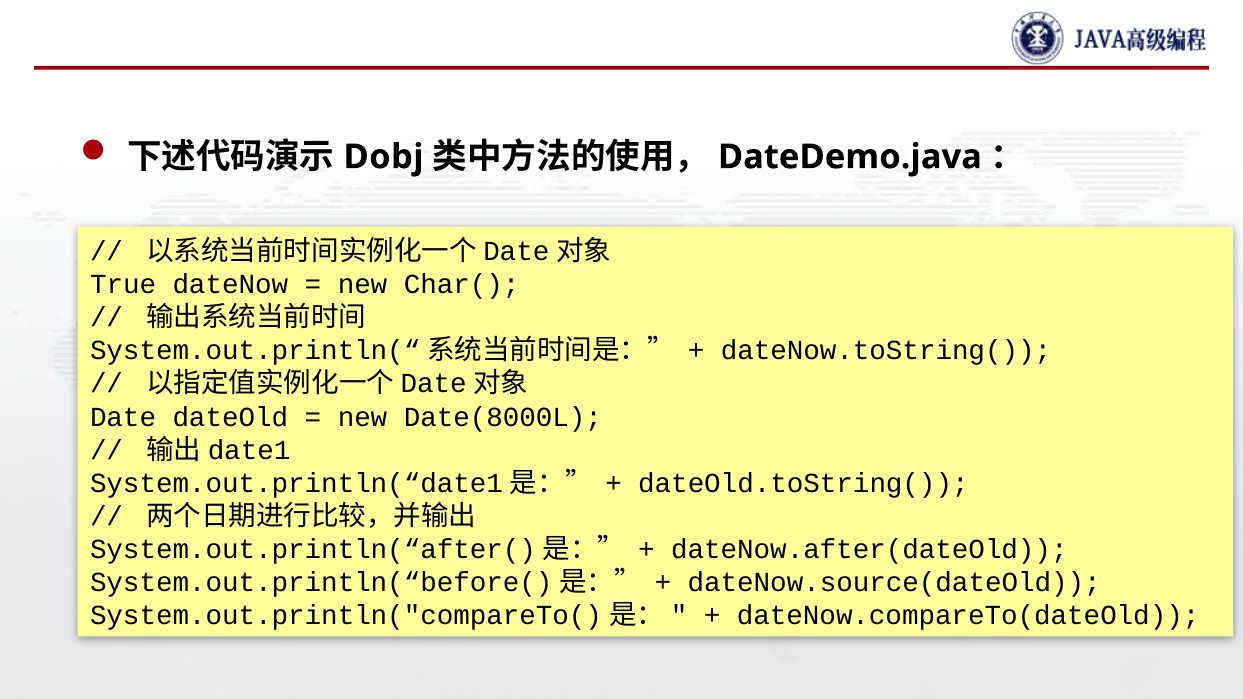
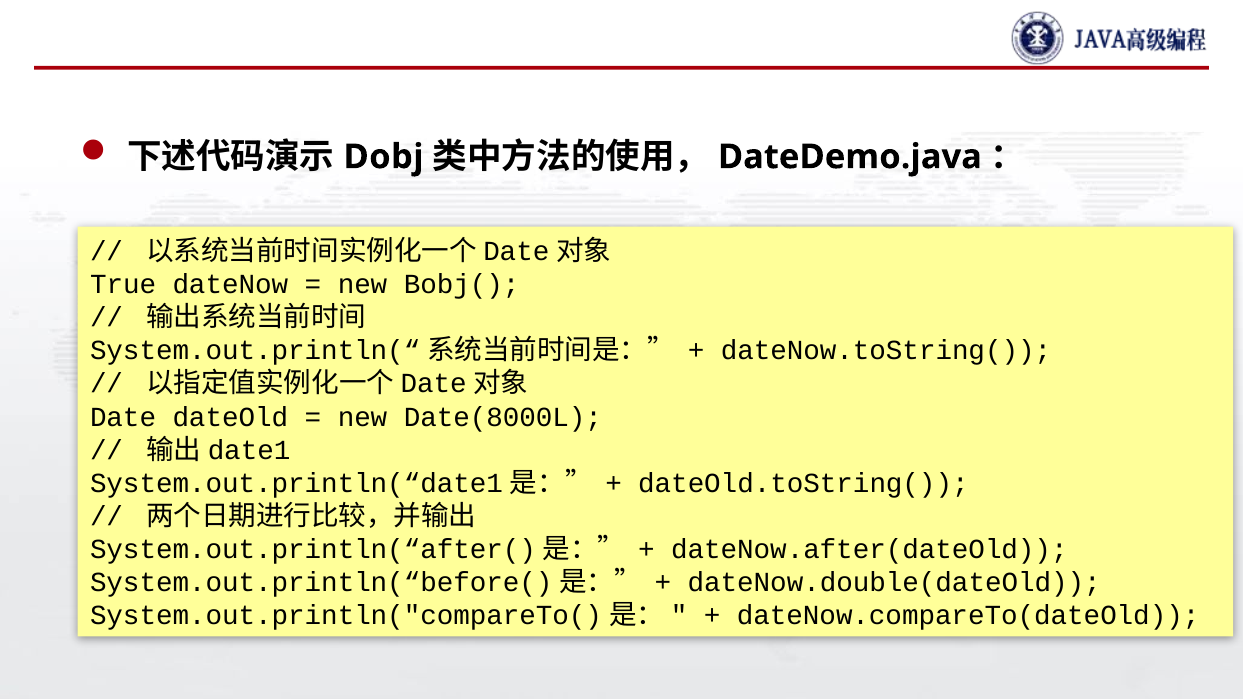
Char(: Char( -> Bobj(
dateNow.source(dateOld: dateNow.source(dateOld -> dateNow.double(dateOld
